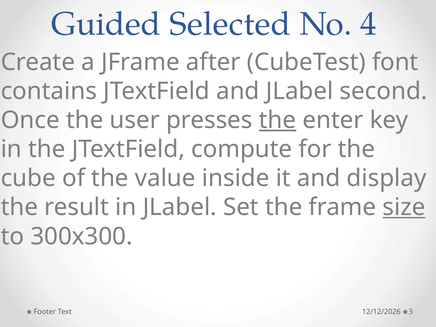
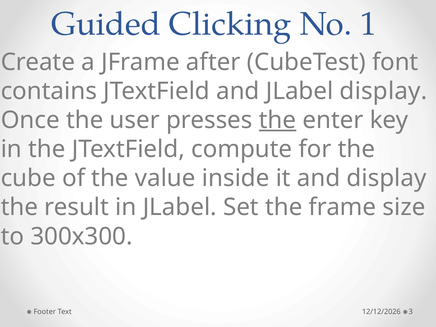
Selected: Selected -> Clicking
4: 4 -> 1
JLabel second: second -> display
size underline: present -> none
